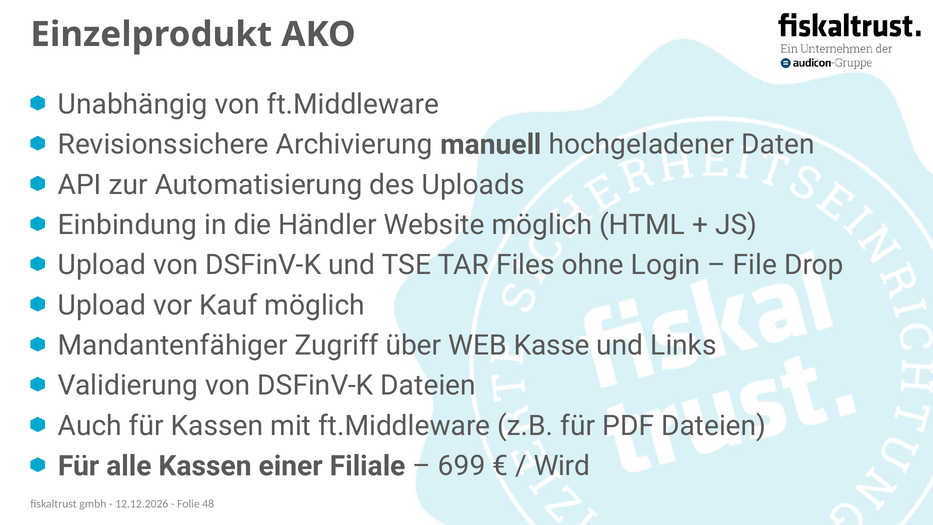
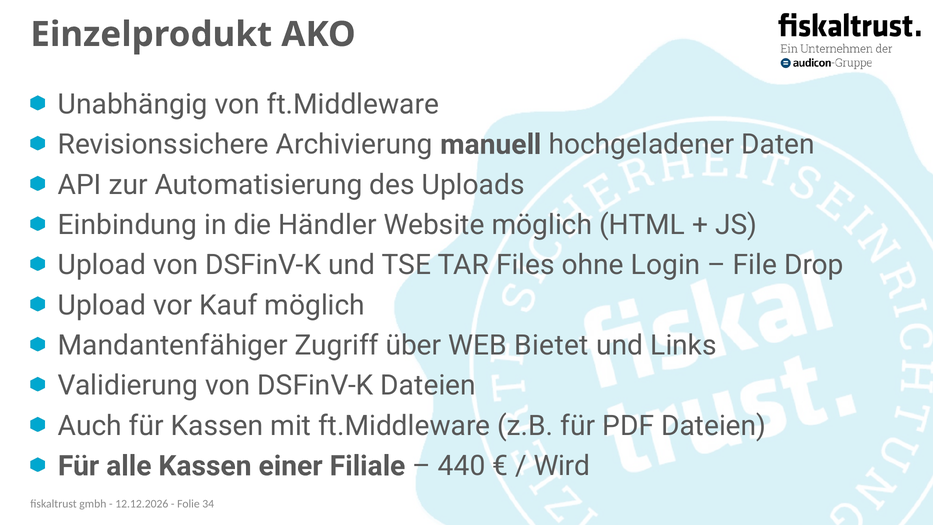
Kasse: Kasse -> Bietet
699: 699 -> 440
48: 48 -> 34
